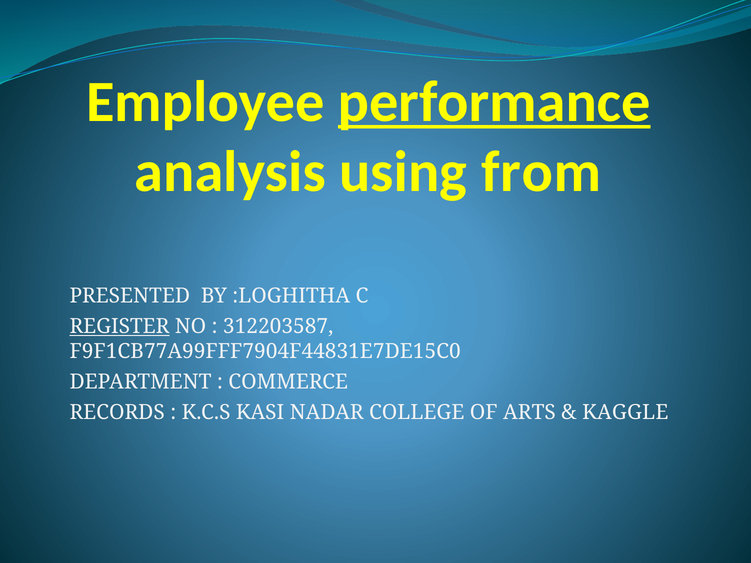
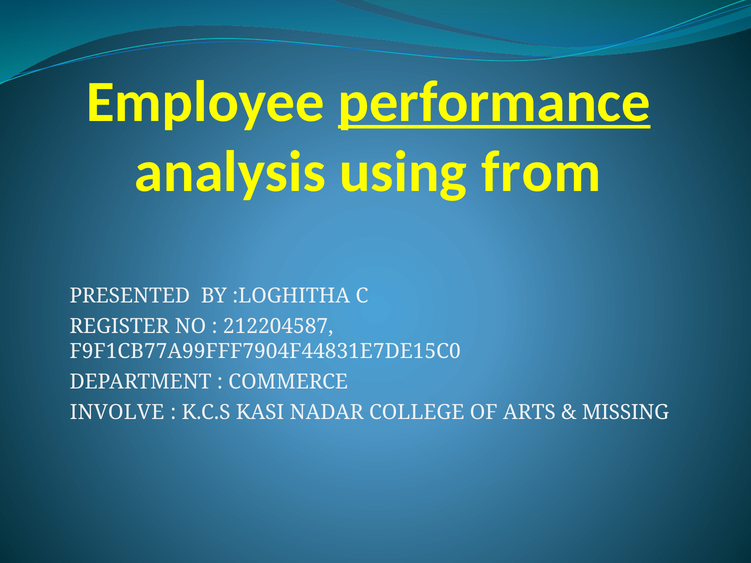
REGISTER underline: present -> none
312203587: 312203587 -> 212204587
RECORDS: RECORDS -> INVOLVE
KAGGLE: KAGGLE -> MISSING
